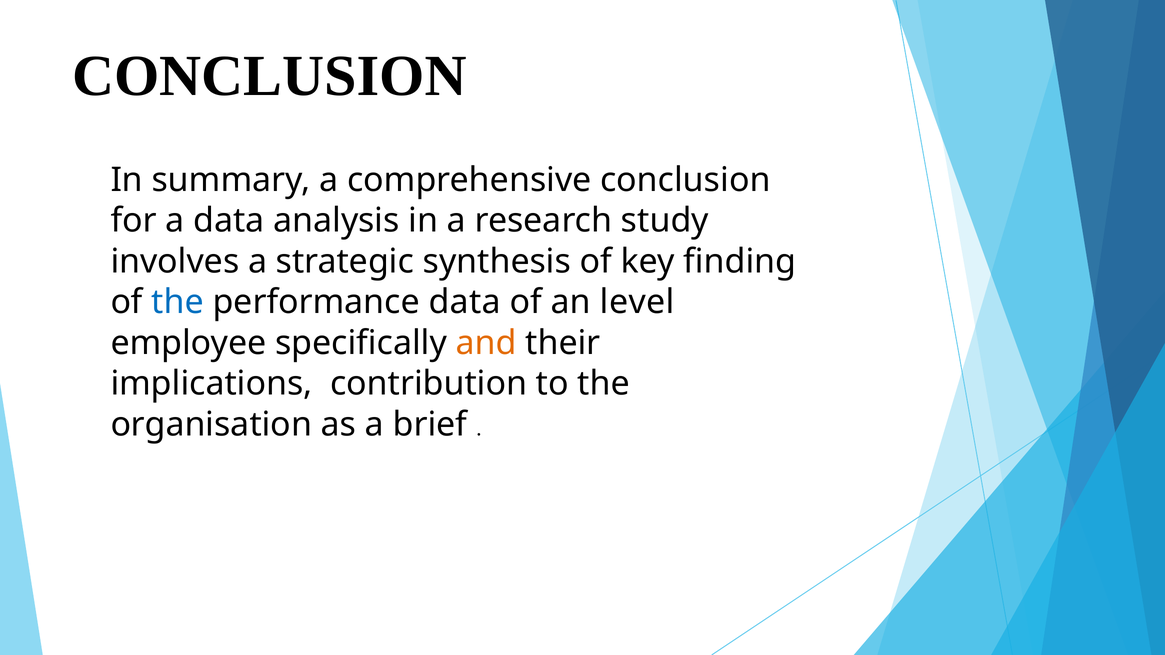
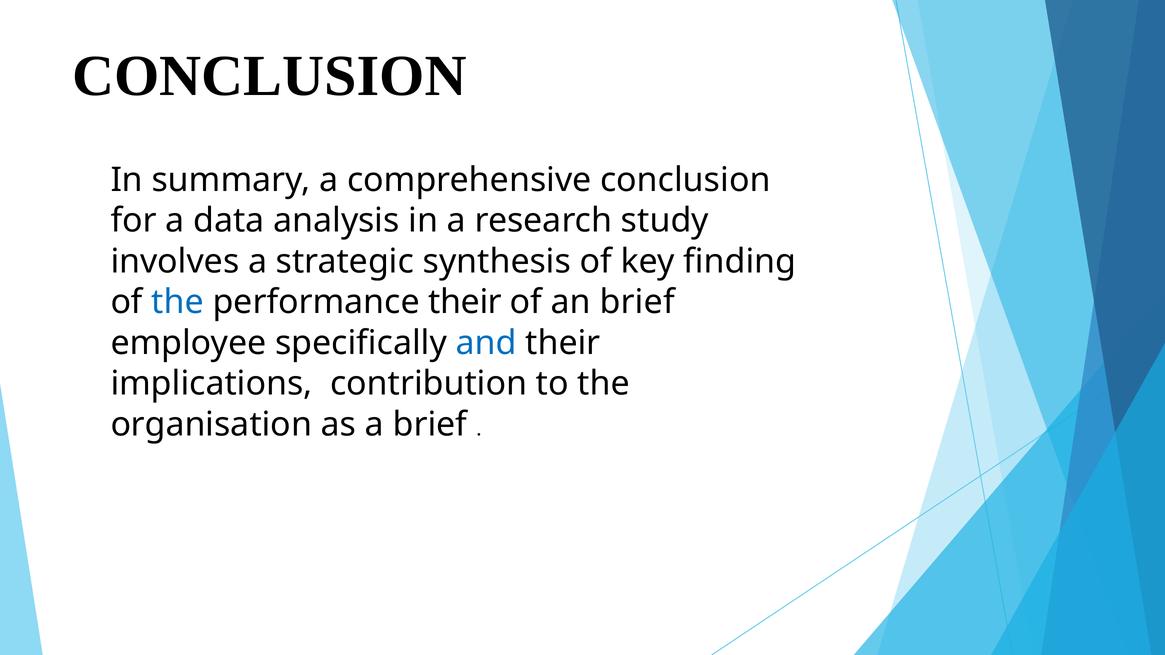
performance data: data -> their
an level: level -> brief
and colour: orange -> blue
